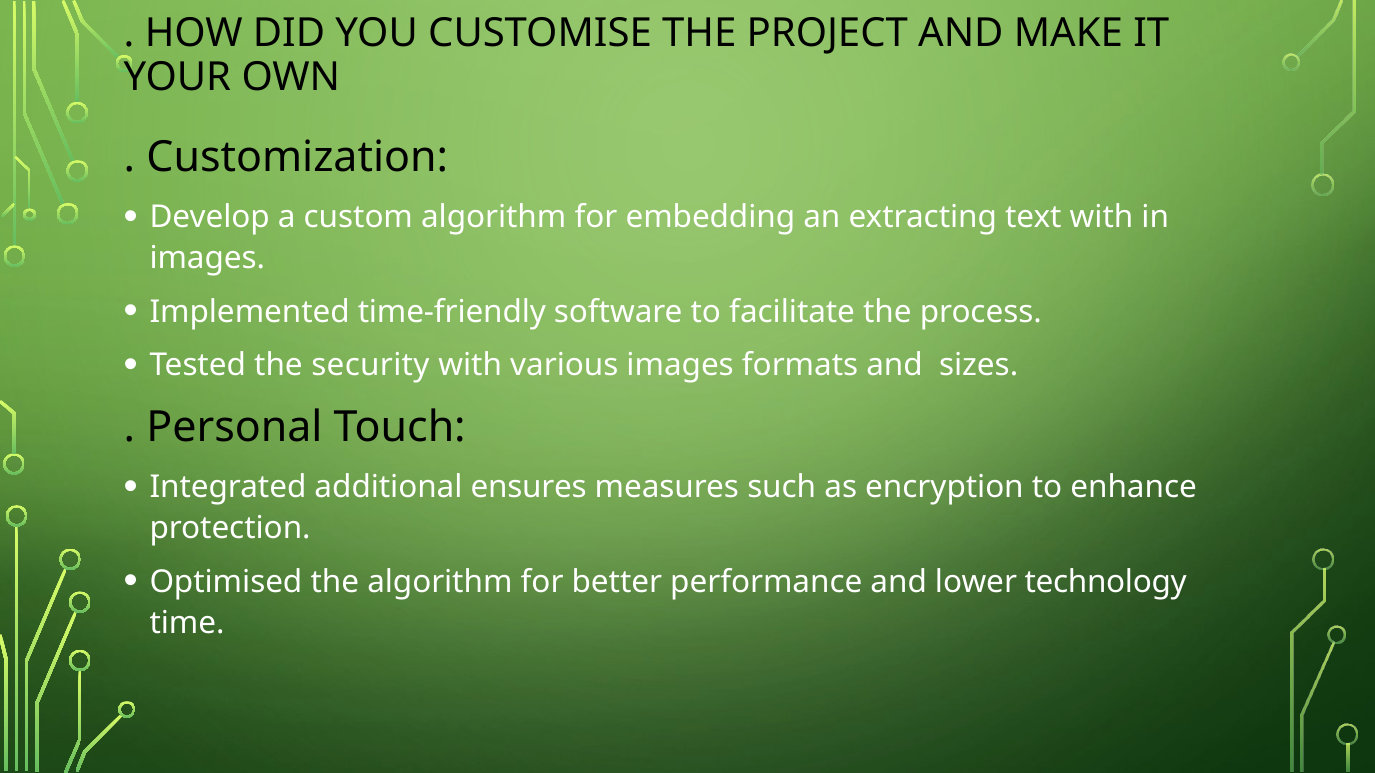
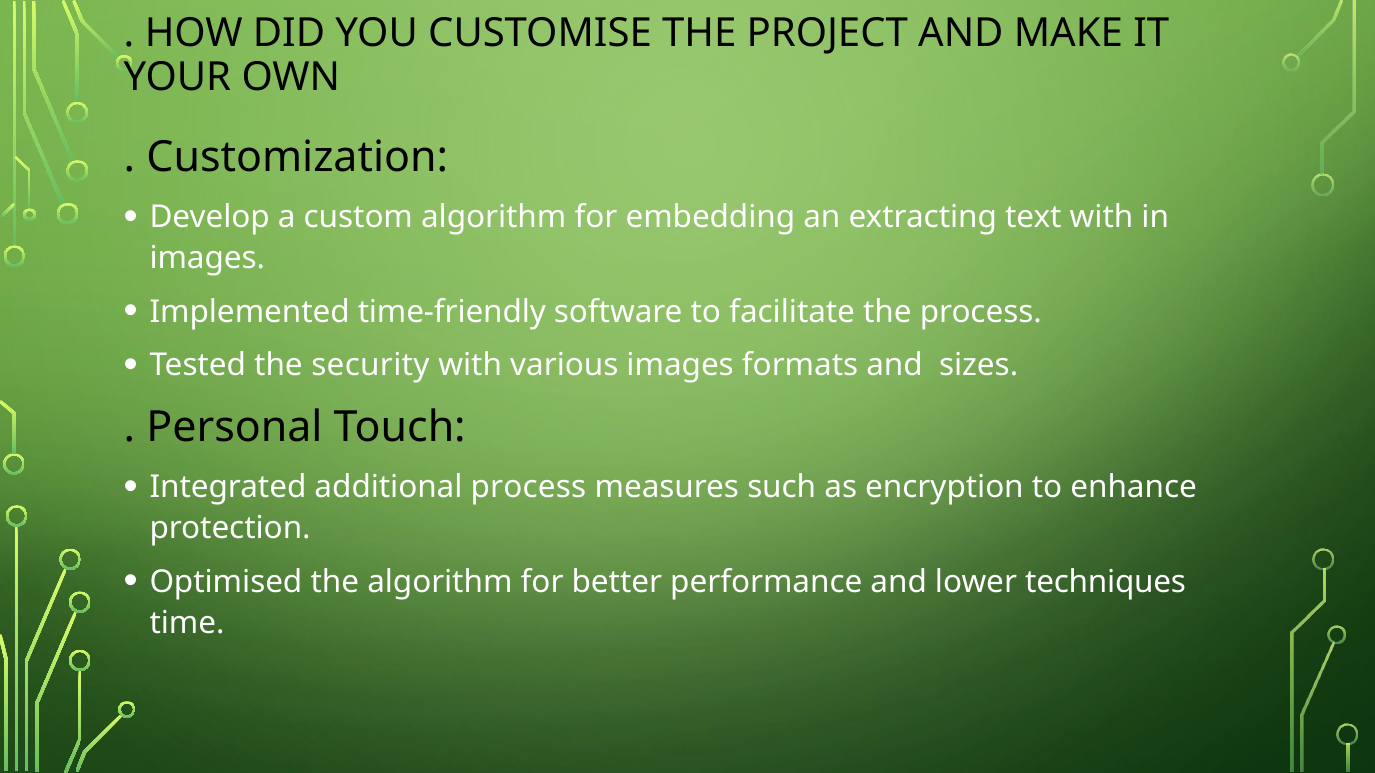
additional ensures: ensures -> process
technology: technology -> techniques
